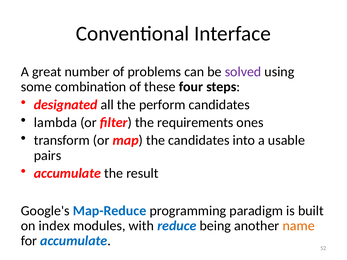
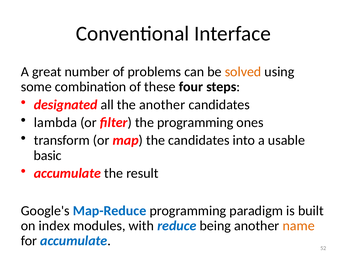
solved colour: purple -> orange
the perform: perform -> another
the requirements: requirements -> programming
pairs: pairs -> basic
